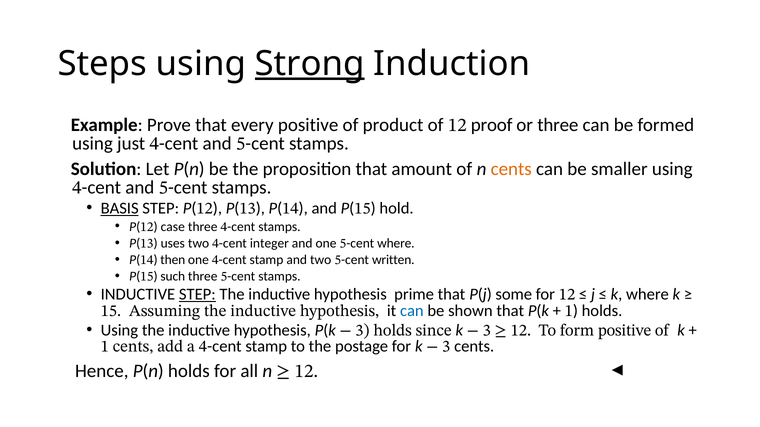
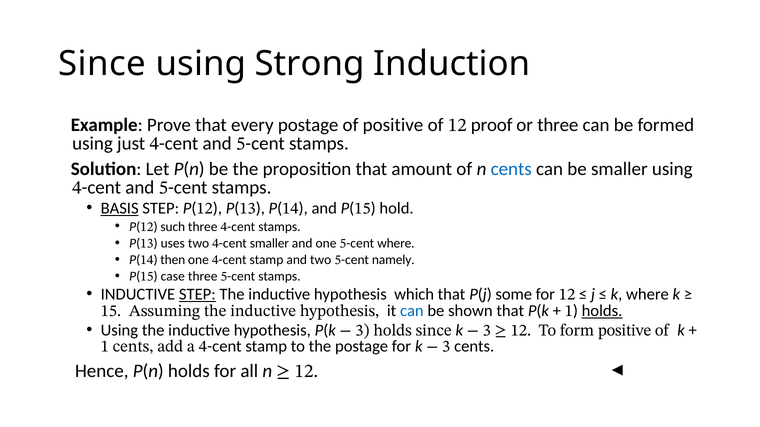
Steps at (102, 64): Steps -> Since
Strong underline: present -> none
every positive: positive -> postage
of product: product -> positive
cents at (511, 169) colour: orange -> blue
case: case -> such
integer at (269, 244): integer -> smaller
written: written -> namely
such: such -> case
prime: prime -> which
holds at (602, 311) underline: none -> present
